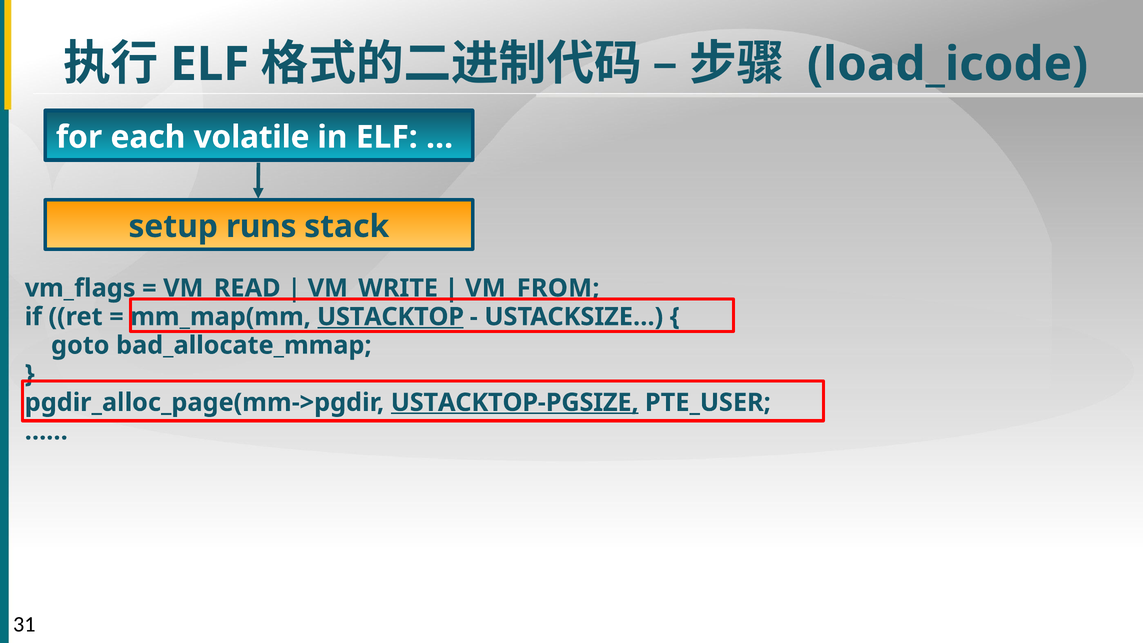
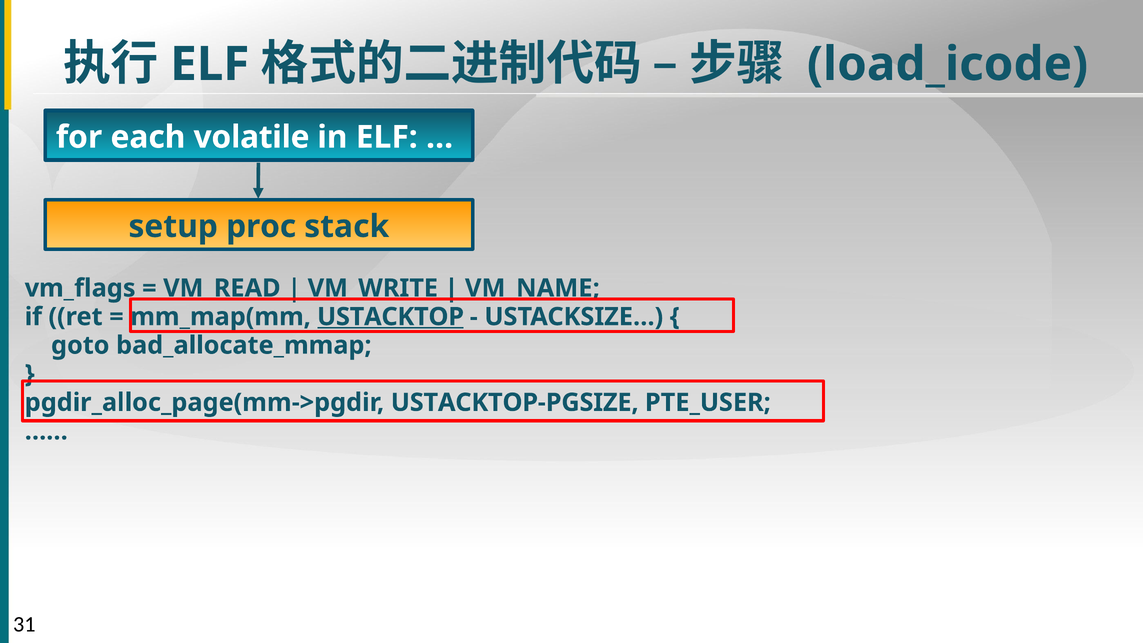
runs: runs -> proc
VM_FROM: VM_FROM -> VM_NAME
USTACKTOP-PGSIZE underline: present -> none
